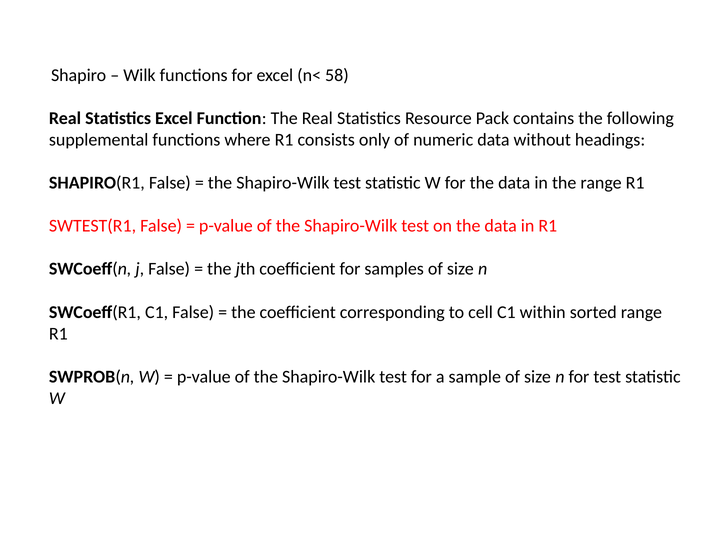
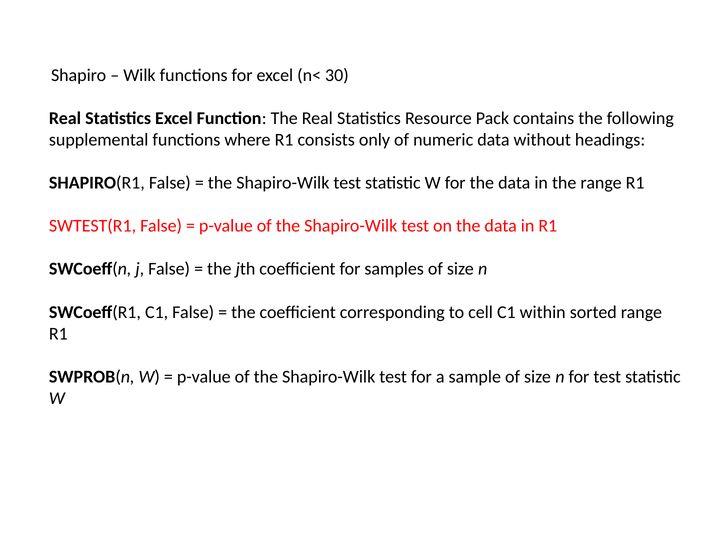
58: 58 -> 30
